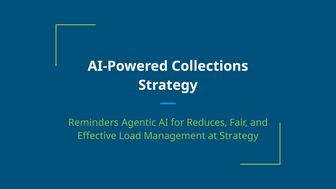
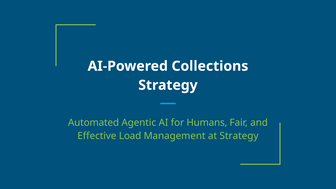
Reminders: Reminders -> Automated
Reduces: Reduces -> Humans
